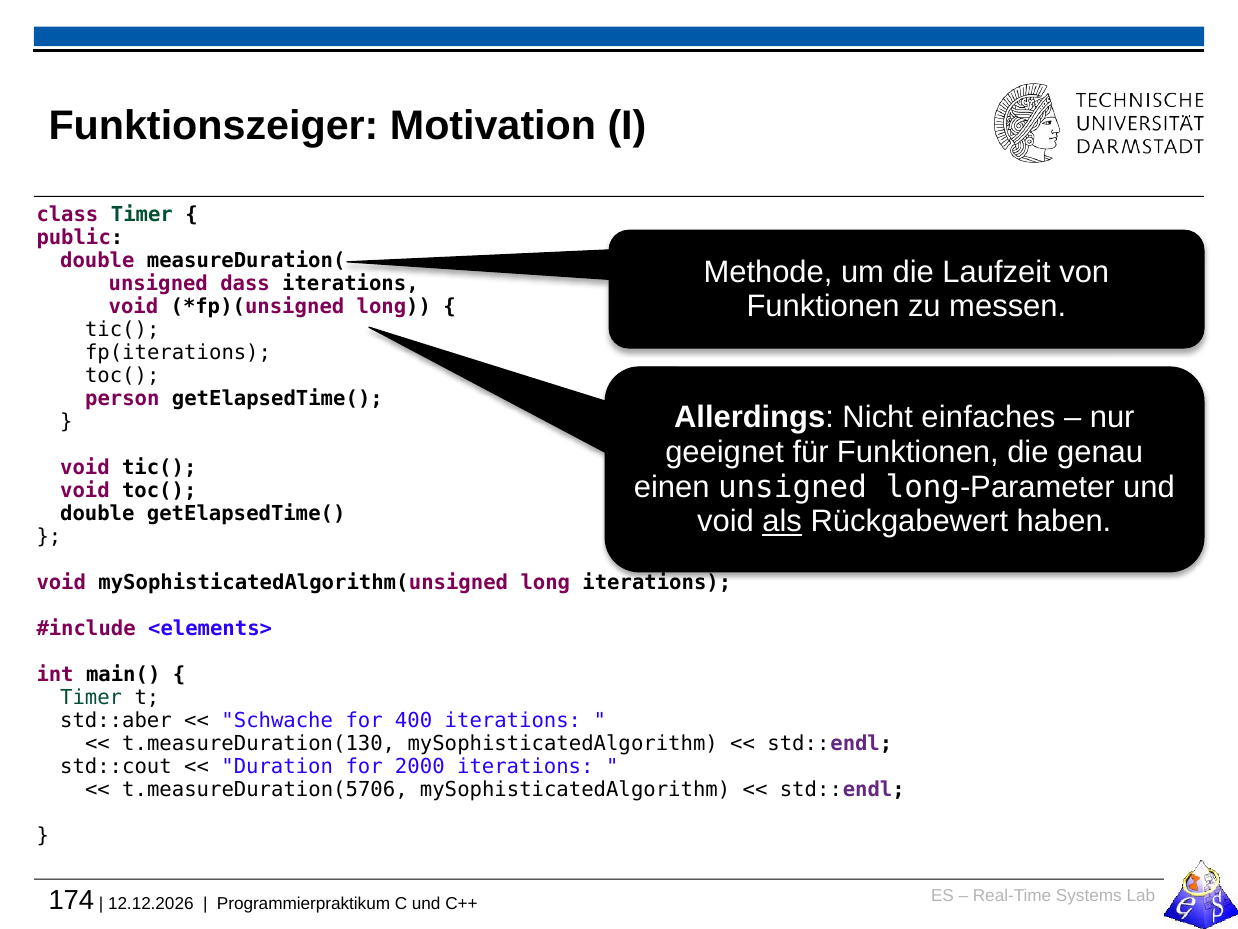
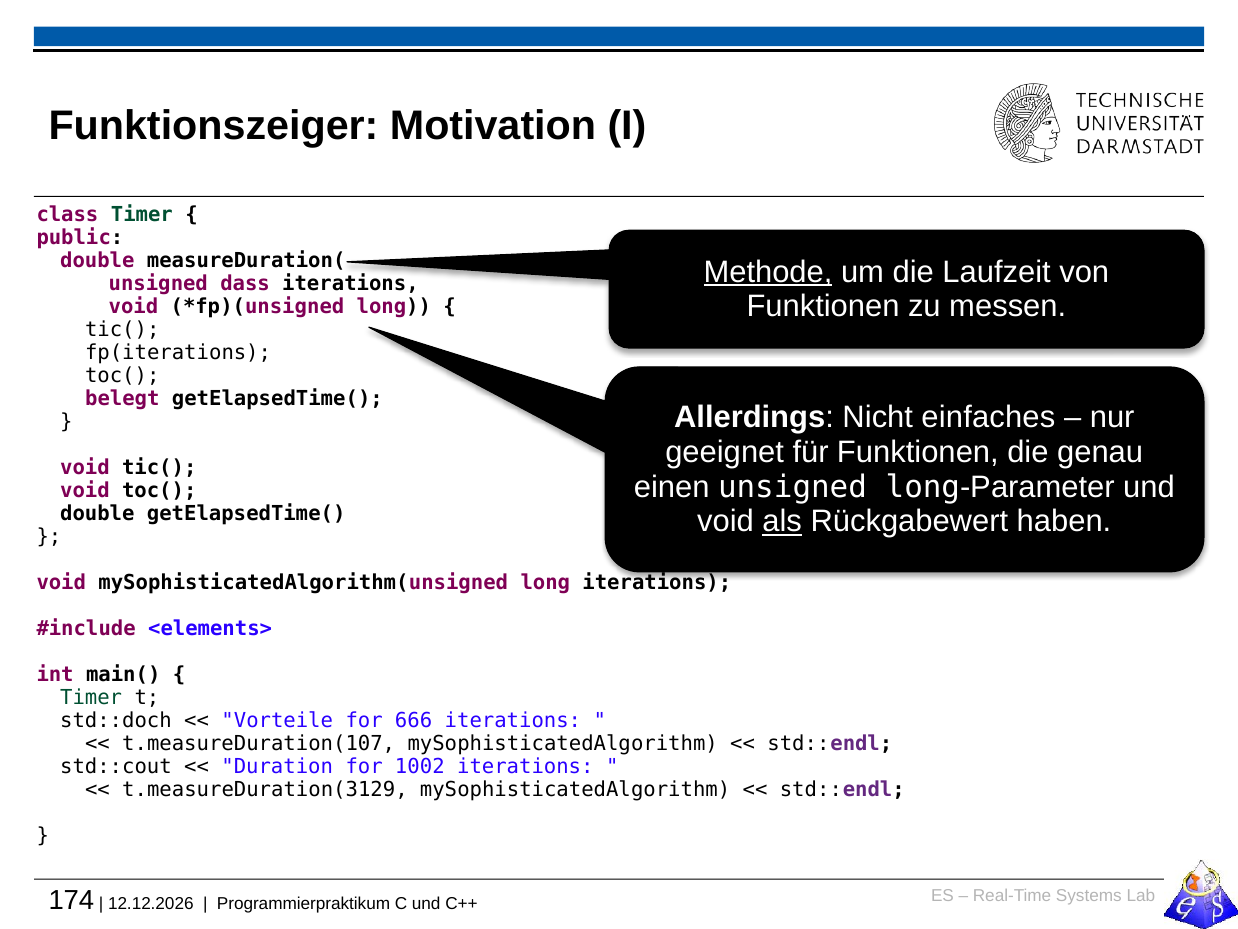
Methode underline: none -> present
person: person -> belegt
std::aber: std::aber -> std::doch
Schwache: Schwache -> Vorteile
400: 400 -> 666
t.measureDuration(130: t.measureDuration(130 -> t.measureDuration(107
2000: 2000 -> 1002
t.measureDuration(5706: t.measureDuration(5706 -> t.measureDuration(3129
